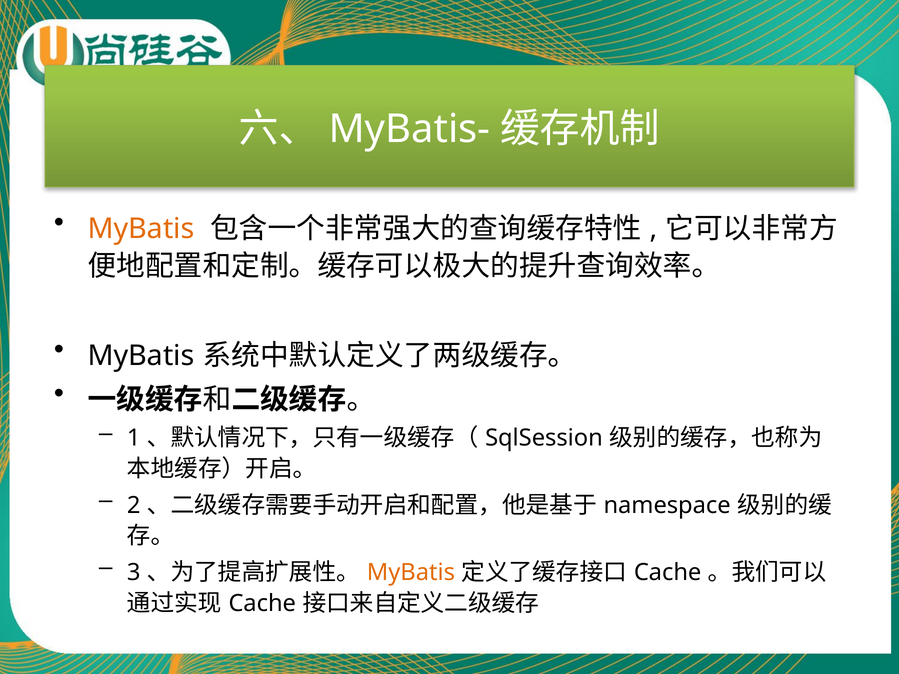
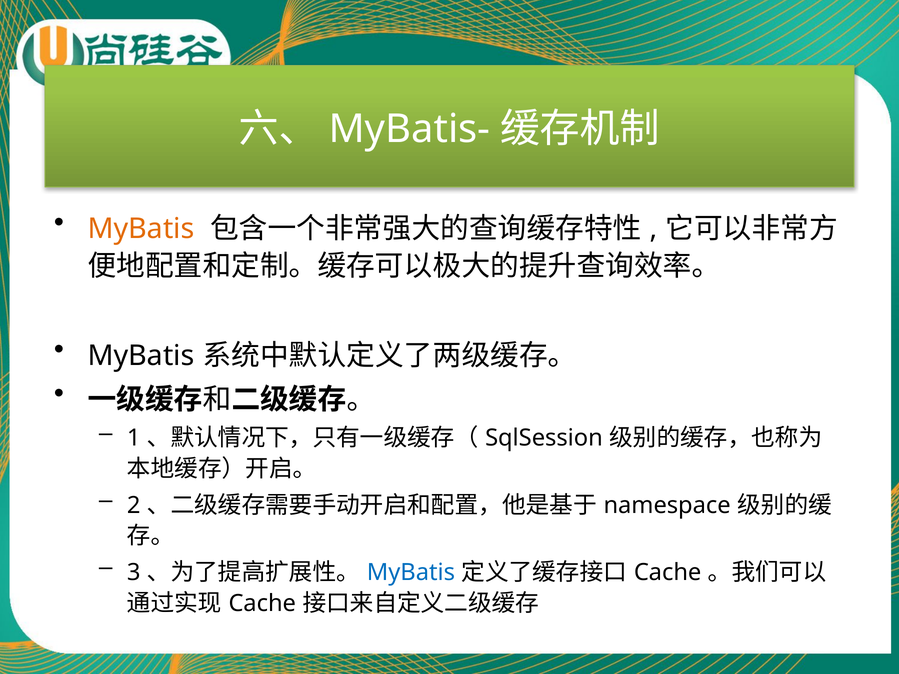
MyBatis at (411, 573) colour: orange -> blue
